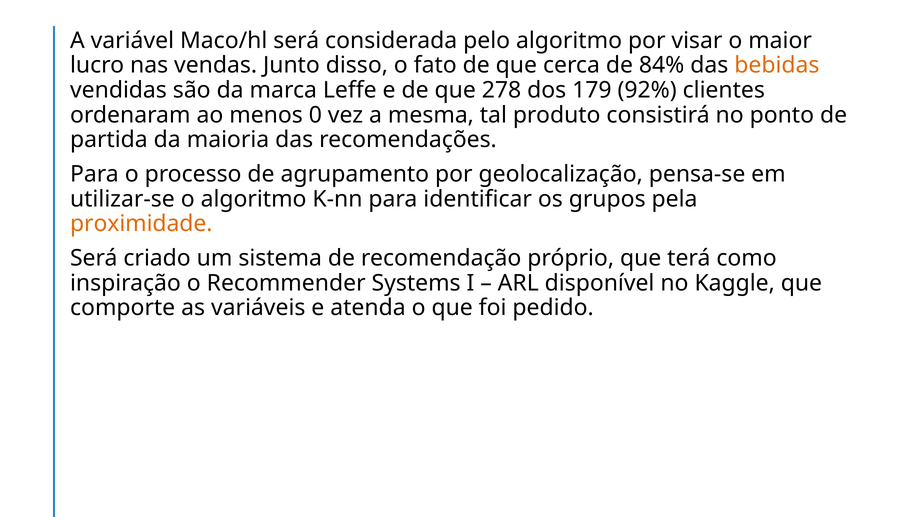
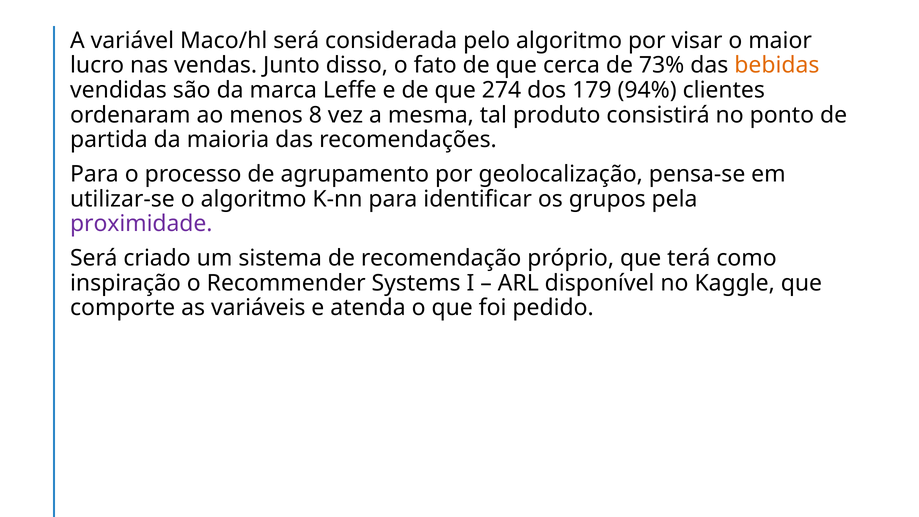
84%: 84% -> 73%
278: 278 -> 274
92%: 92% -> 94%
0: 0 -> 8
proximidade colour: orange -> purple
